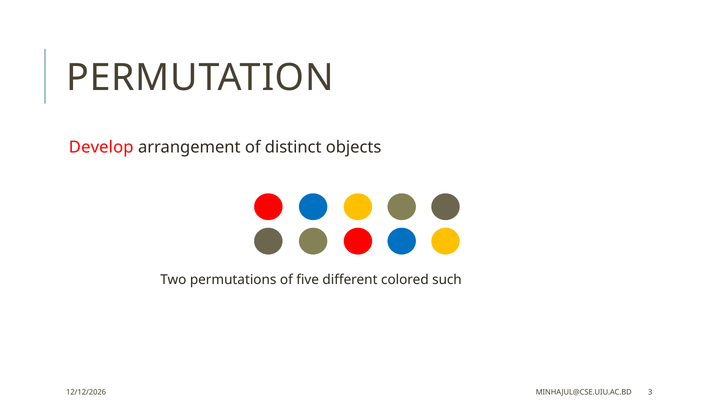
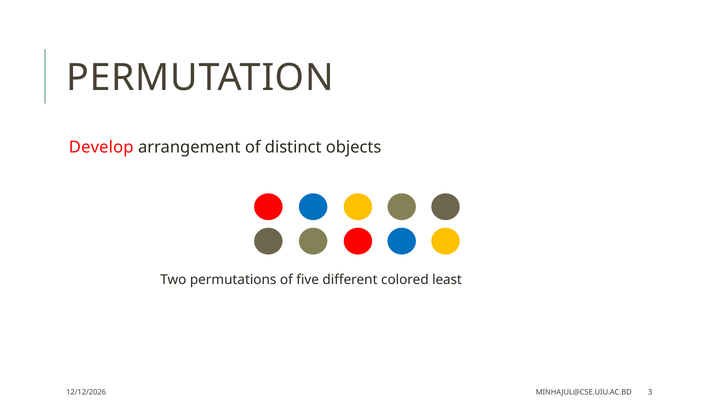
such: such -> least
